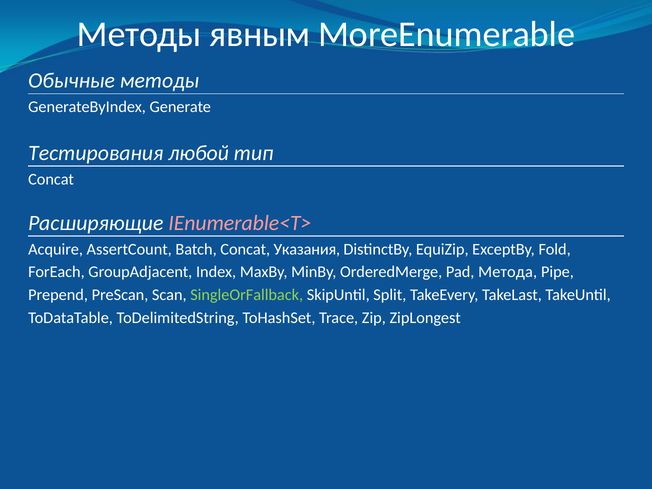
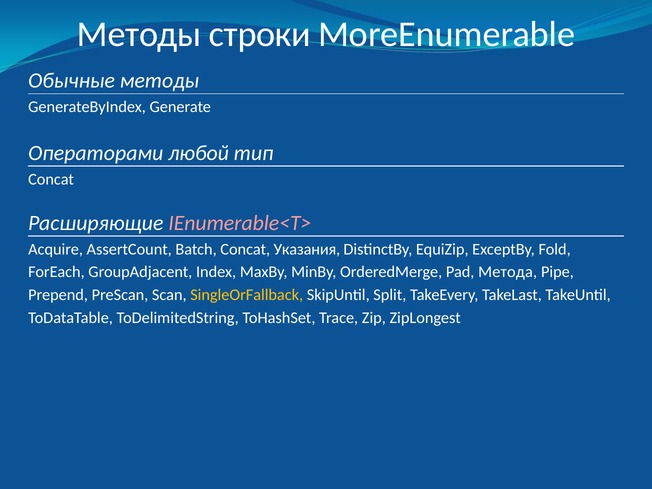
явным: явным -> строки
Тестирования: Тестирования -> Операторами
SingleOrFallback colour: light green -> yellow
